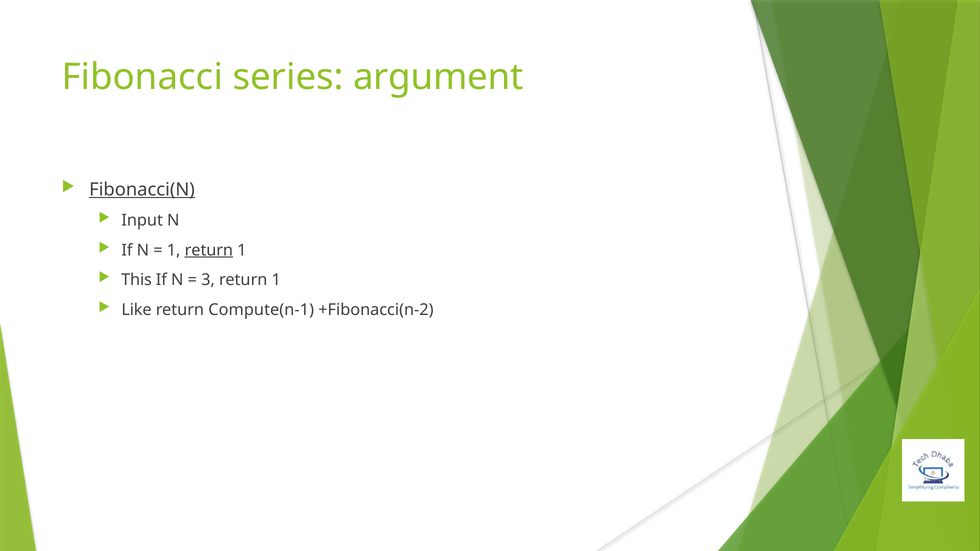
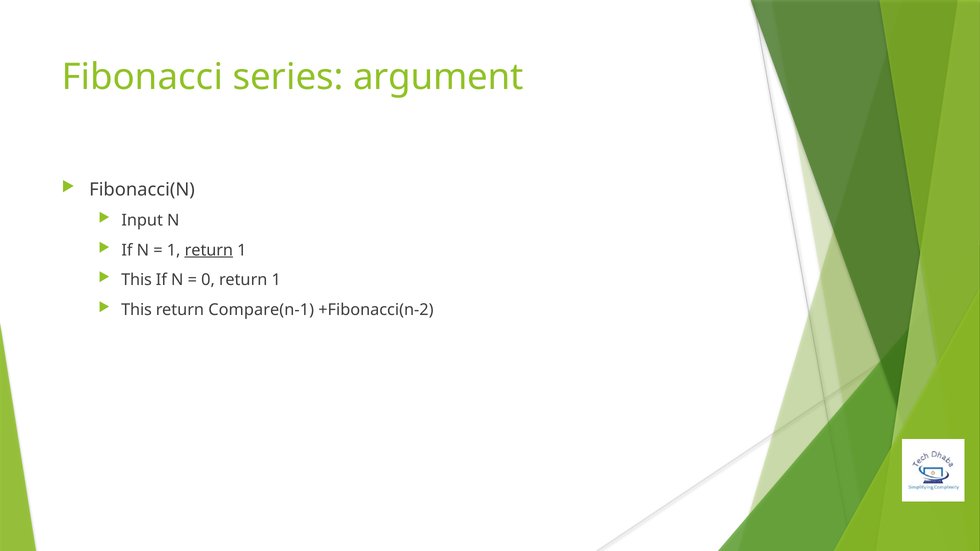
Fibonacci(N underline: present -> none
3: 3 -> 0
Like at (137, 310): Like -> This
Compute(n-1: Compute(n-1 -> Compare(n-1
